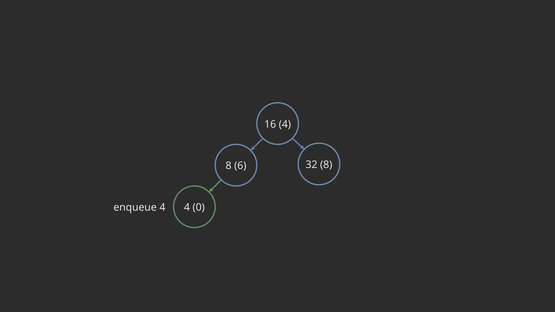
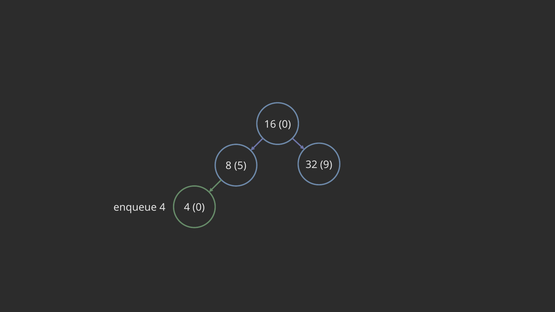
16 4: 4 -> 0
32 8: 8 -> 9
6: 6 -> 5
